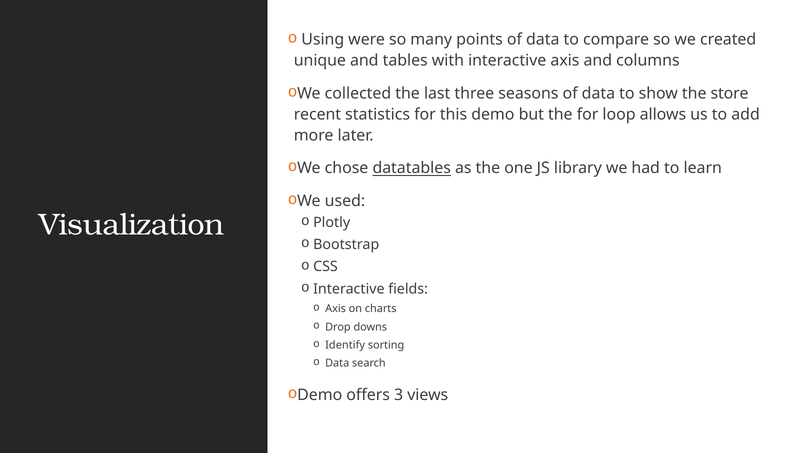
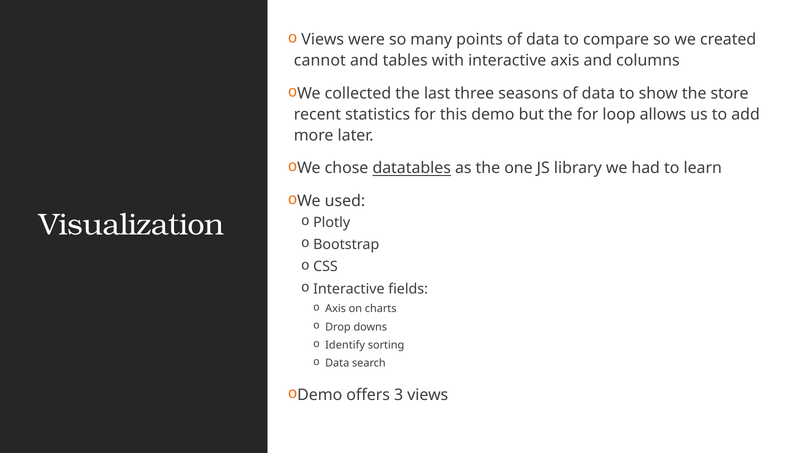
Using at (323, 40): Using -> Views
unique: unique -> cannot
